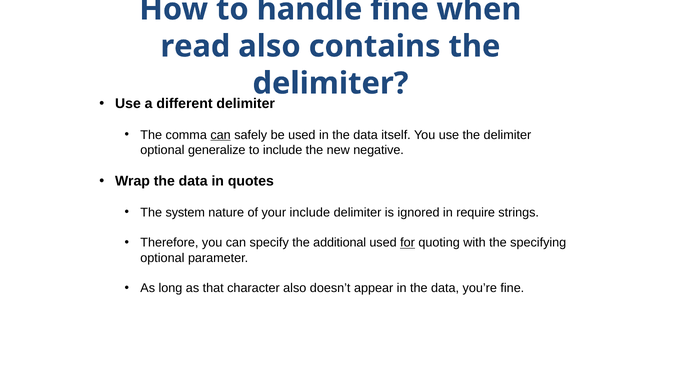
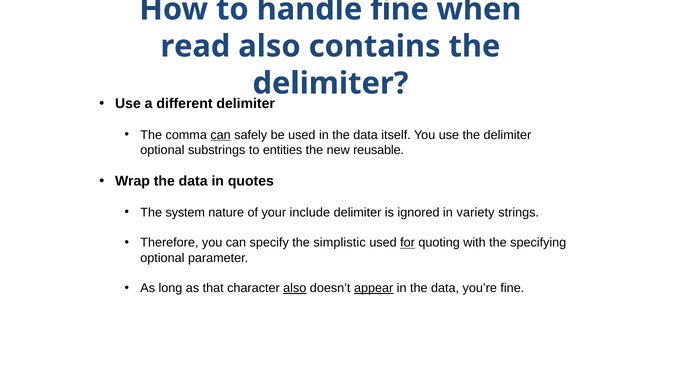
generalize: generalize -> substrings
to include: include -> entities
negative: negative -> reusable
require: require -> variety
additional: additional -> simplistic
also at (295, 288) underline: none -> present
appear underline: none -> present
